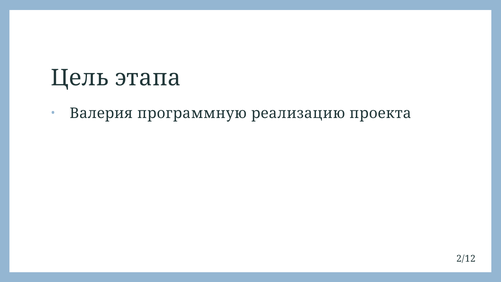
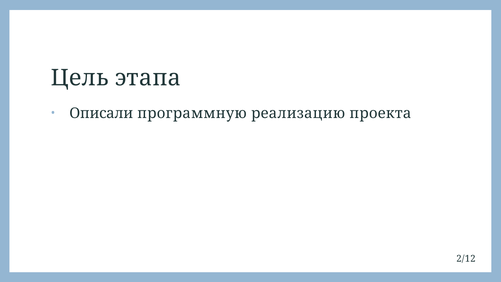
Валерия: Валерия -> Описали
